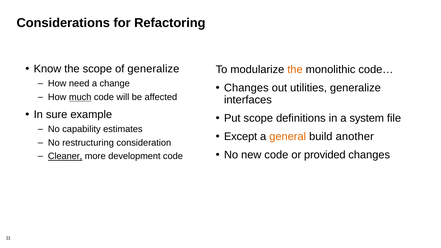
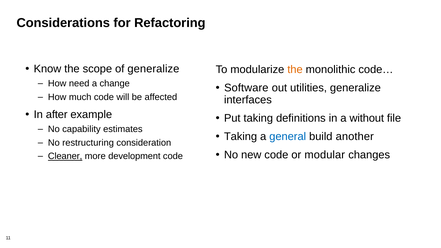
Changes at (246, 88): Changes -> Software
much underline: present -> none
sure: sure -> after
Put scope: scope -> taking
system: system -> without
Except at (241, 137): Except -> Taking
general colour: orange -> blue
provided: provided -> modular
